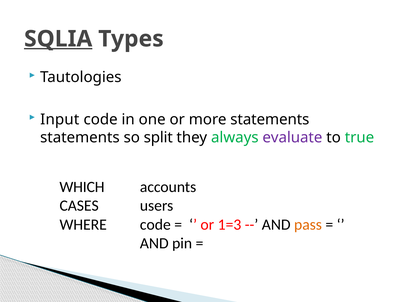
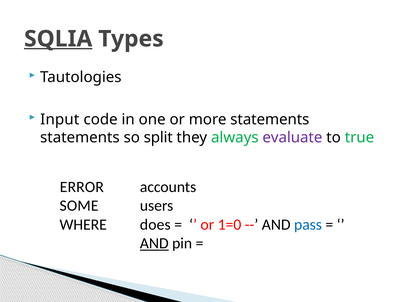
WHICH: WHICH -> ERROR
CASES: CASES -> SOME
WHERE code: code -> does
1=3: 1=3 -> 1=0
pass colour: orange -> blue
AND at (154, 243) underline: none -> present
